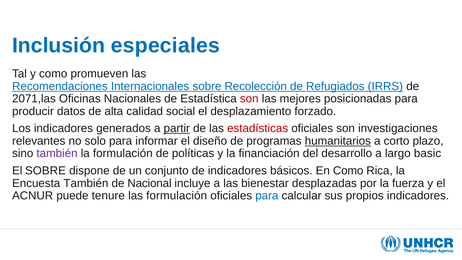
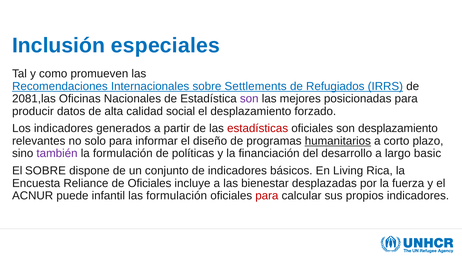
Recolección: Recolección -> Settlements
2071,las: 2071,las -> 2081,las
son at (249, 99) colour: red -> purple
partir underline: present -> none
son investigaciones: investigaciones -> desplazamiento
En Como: Como -> Living
Encuesta También: También -> Reliance
de Nacional: Nacional -> Oficiales
tenure: tenure -> infantil
para at (267, 196) colour: blue -> red
